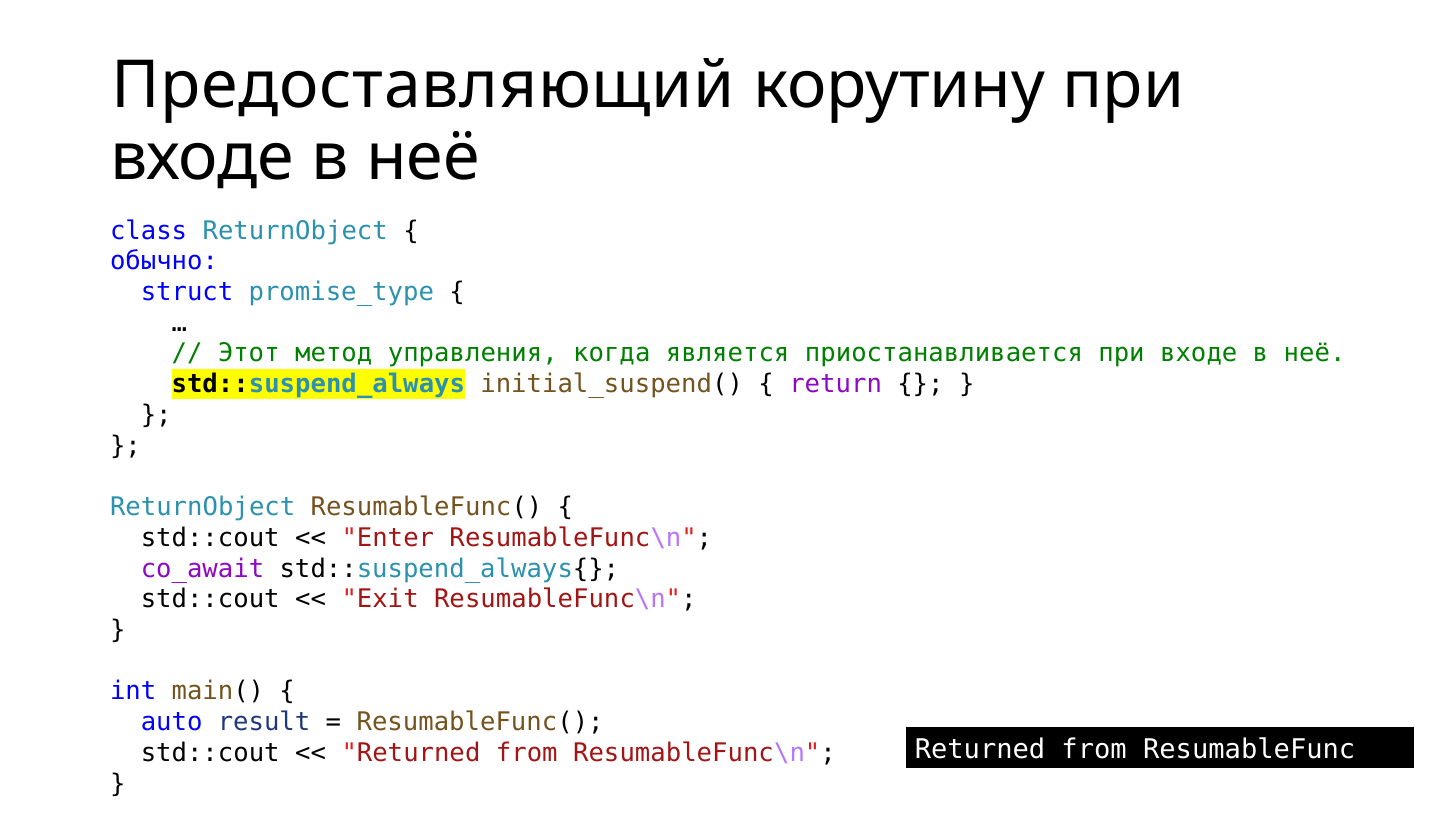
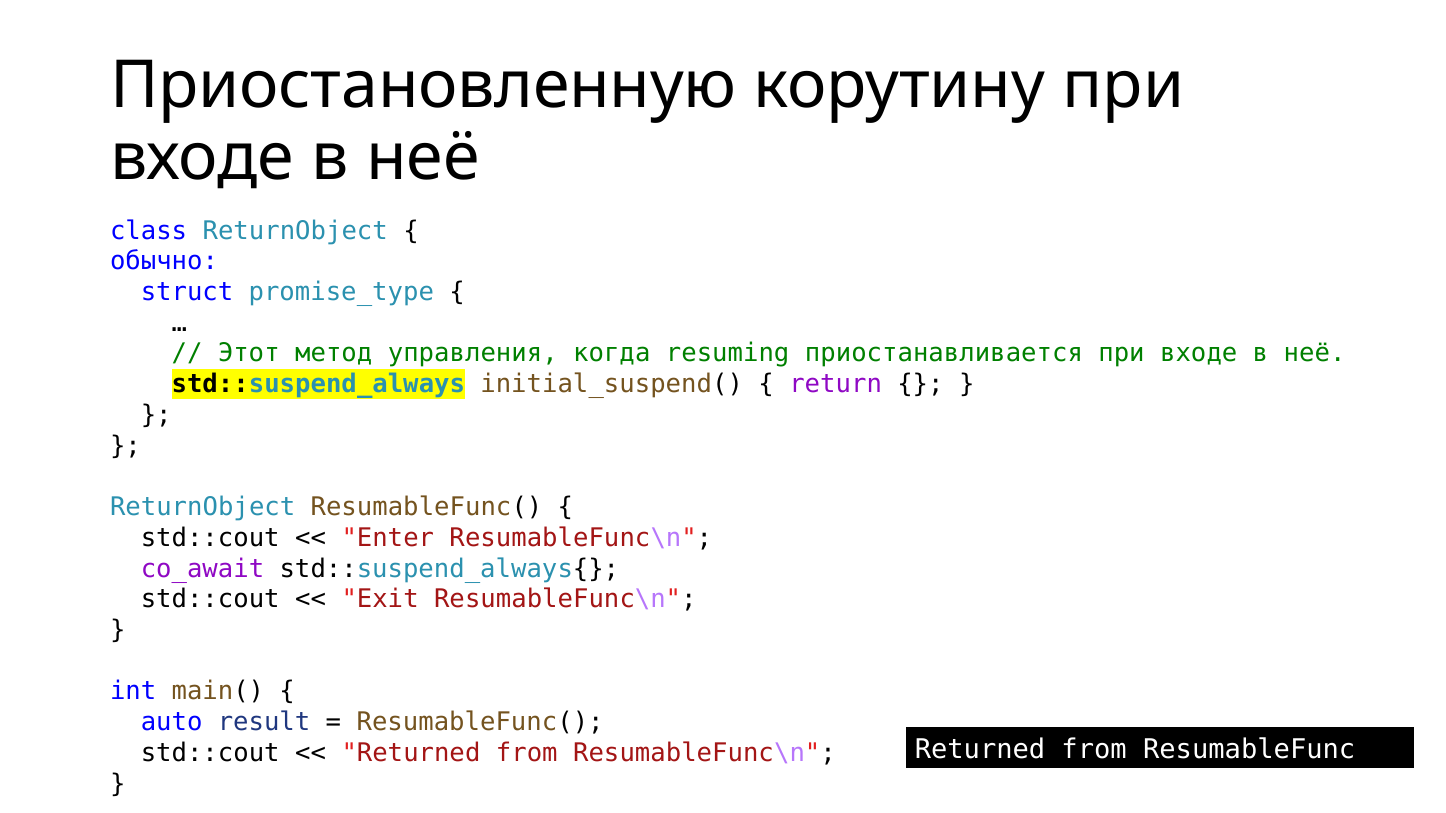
Предоставляющий: Предоставляющий -> Приостановленную
является: является -> resuming
